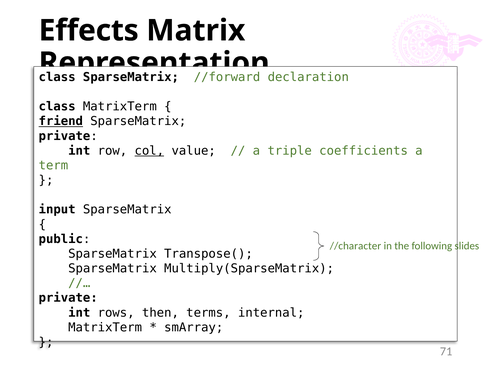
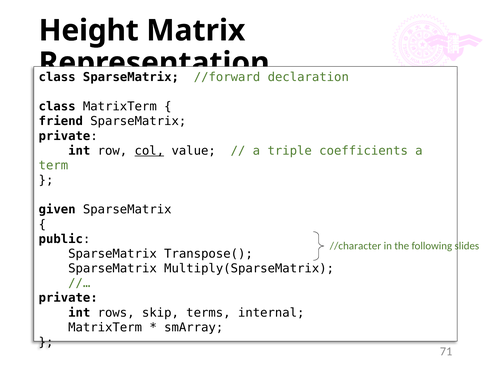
Effects: Effects -> Height
friend underline: present -> none
input: input -> given
then: then -> skip
